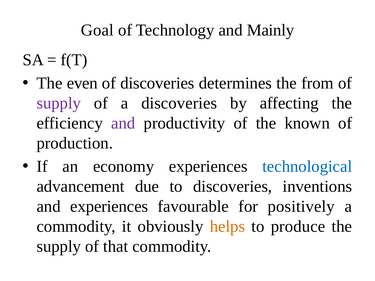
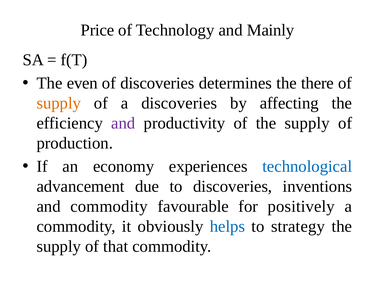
Goal: Goal -> Price
from: from -> there
supply at (59, 103) colour: purple -> orange
of the known: known -> supply
and experiences: experiences -> commodity
helps colour: orange -> blue
produce: produce -> strategy
